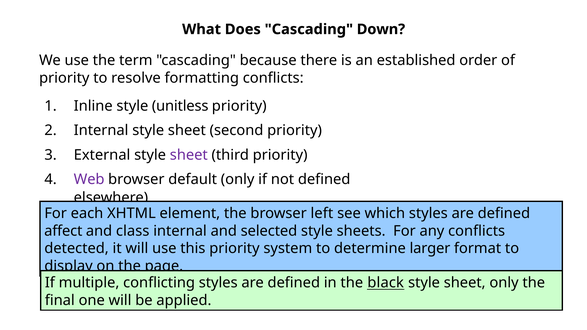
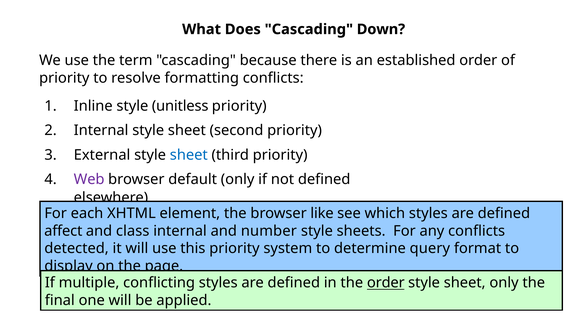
sheet at (189, 155) colour: purple -> blue
left: left -> like
selected: selected -> number
larger: larger -> query
the black: black -> order
